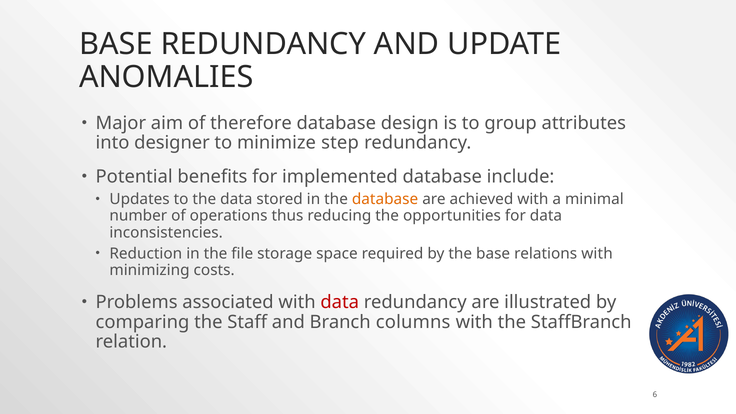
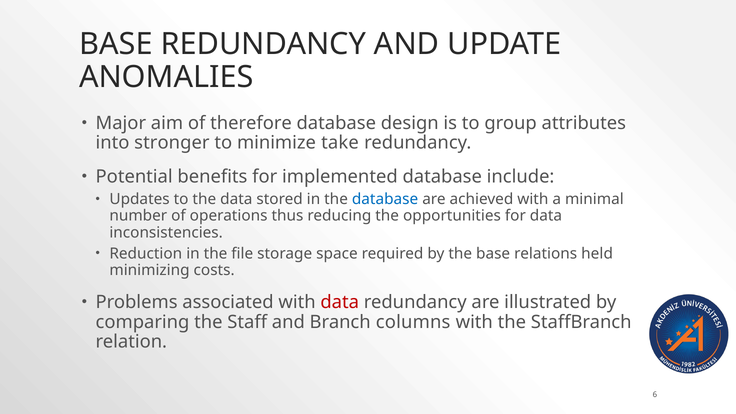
designer: designer -> stronger
step: step -> take
database at (385, 199) colour: orange -> blue
relations with: with -> held
